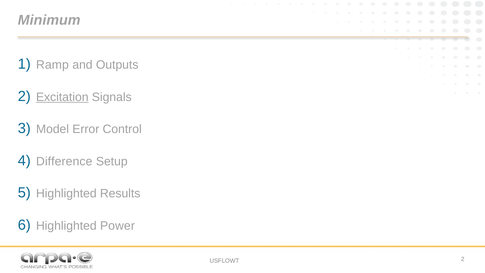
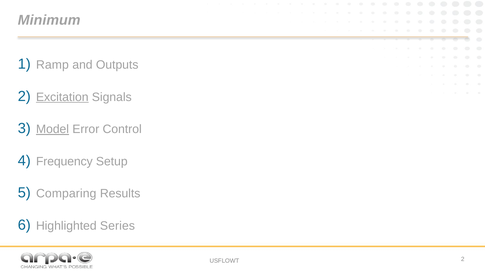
Model underline: none -> present
Difference: Difference -> Frequency
Highlighted at (66, 193): Highlighted -> Comparing
Power: Power -> Series
